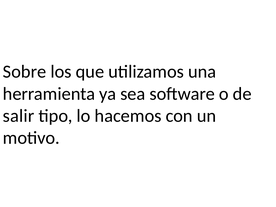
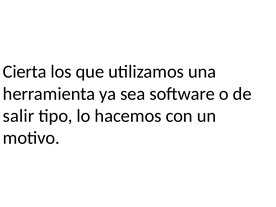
Sobre: Sobre -> Cierta
